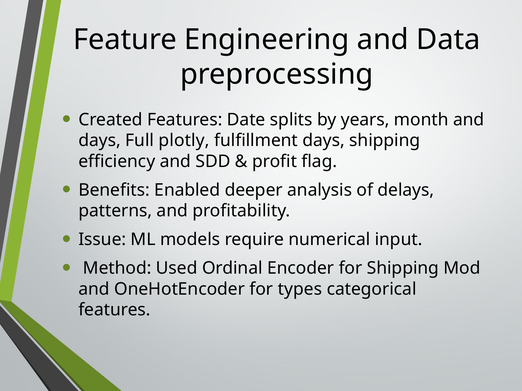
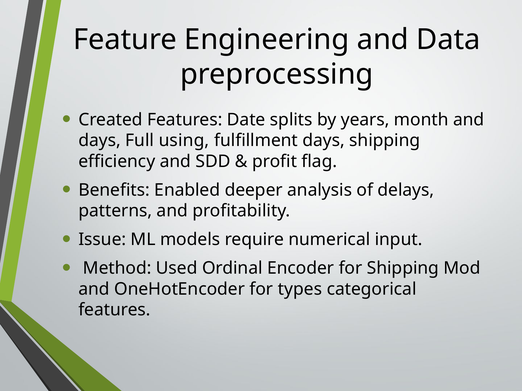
plotly: plotly -> using
